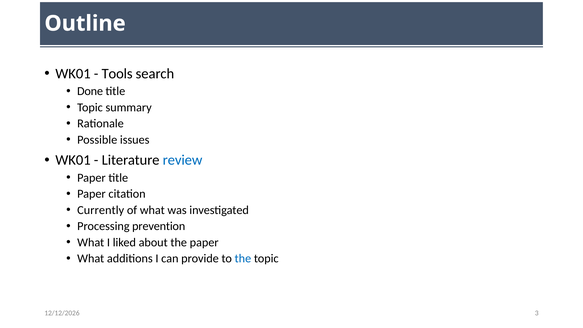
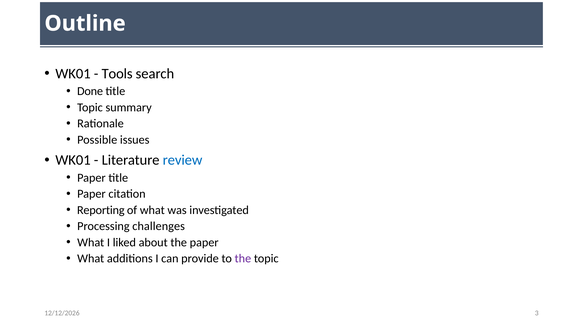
Currently: Currently -> Reporting
prevention: prevention -> challenges
the at (243, 258) colour: blue -> purple
